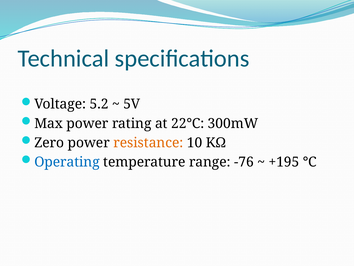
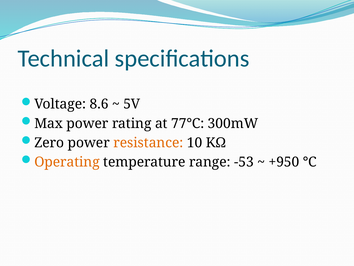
5.2: 5.2 -> 8.6
22℃: 22℃ -> 77℃
Operating colour: blue -> orange
-76: -76 -> -53
+195: +195 -> +950
